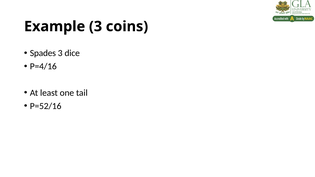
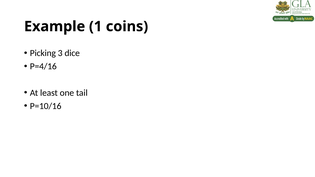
Example 3: 3 -> 1
Spades: Spades -> Picking
P=52/16: P=52/16 -> P=10/16
